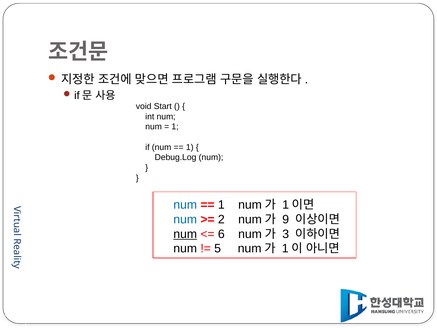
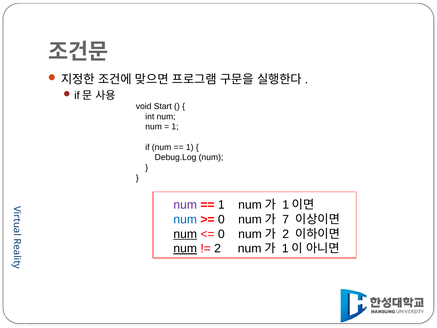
num at (185, 205) colour: blue -> purple
2 at (221, 219): 2 -> 0
9: 9 -> 7
6 at (221, 234): 6 -> 0
3 at (286, 234): 3 -> 2
num at (185, 248) underline: none -> present
5 at (218, 248): 5 -> 2
